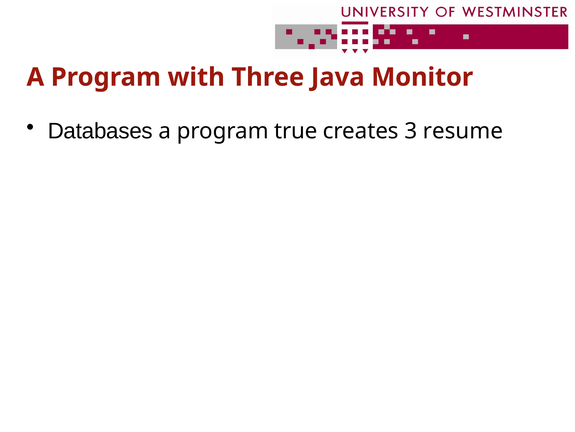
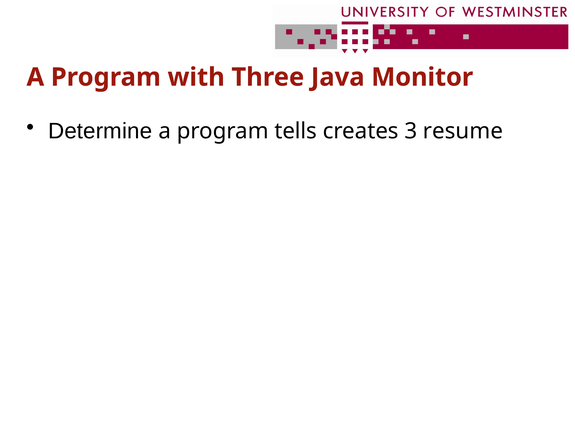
Databases: Databases -> Determine
true: true -> tells
